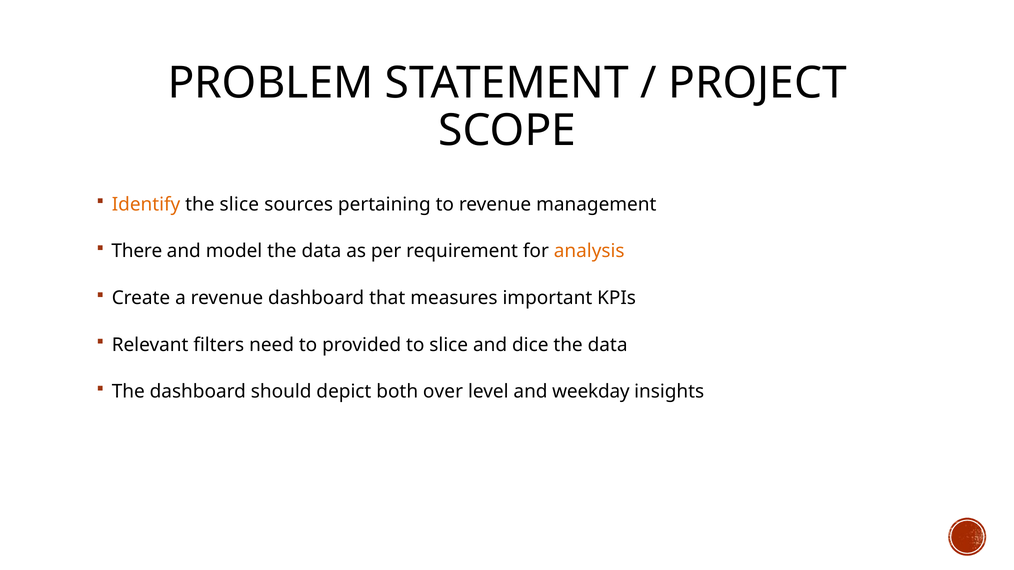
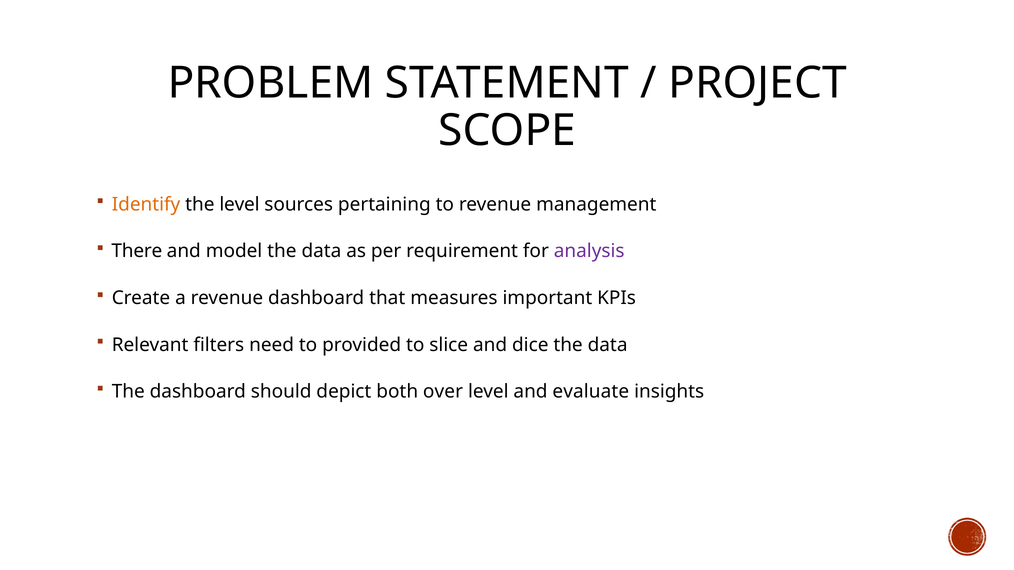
the slice: slice -> level
analysis colour: orange -> purple
weekday: weekday -> evaluate
